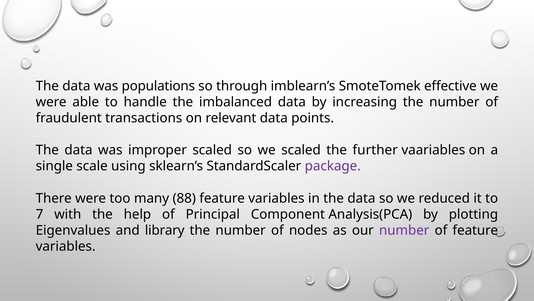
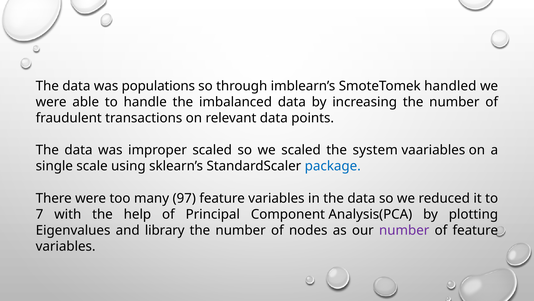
effective: effective -> handled
further: further -> system
package colour: purple -> blue
88: 88 -> 97
